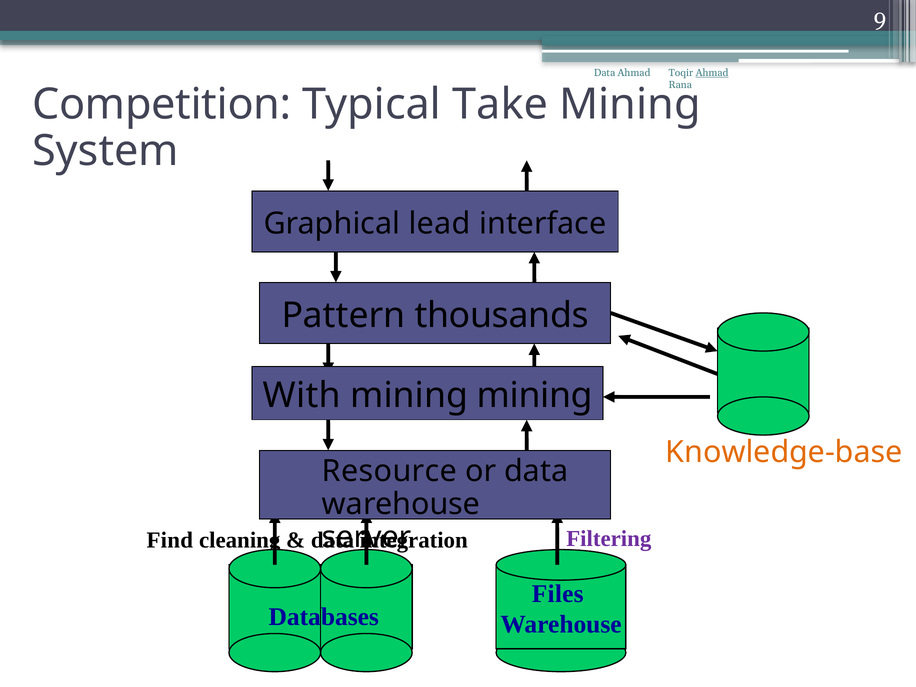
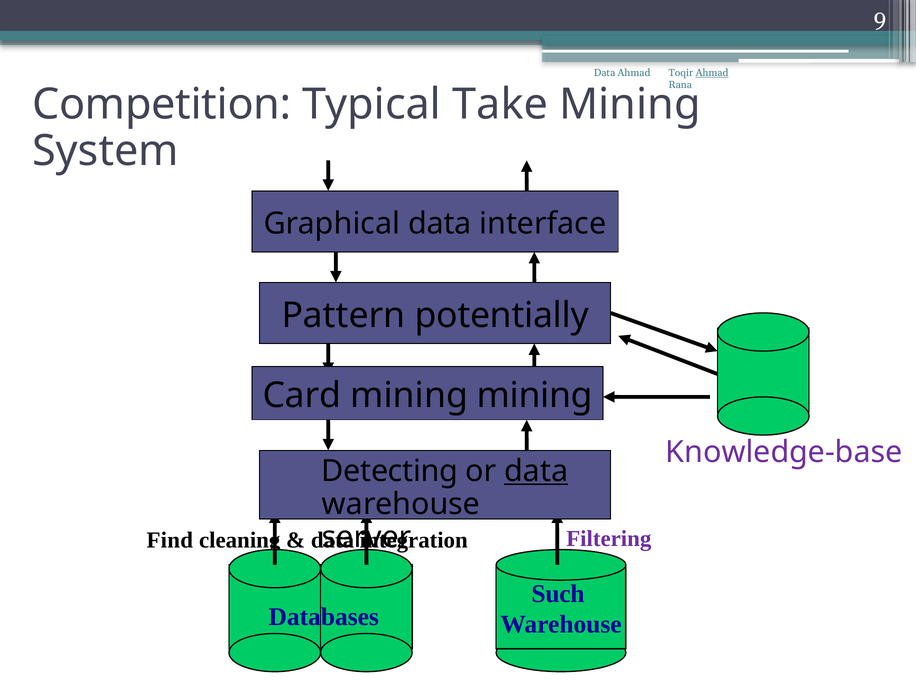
Graphical lead: lead -> data
thousands: thousands -> potentially
With: With -> Card
Knowledge-base colour: orange -> purple
Resource: Resource -> Detecting
data at (536, 471) underline: none -> present
Files: Files -> Such
